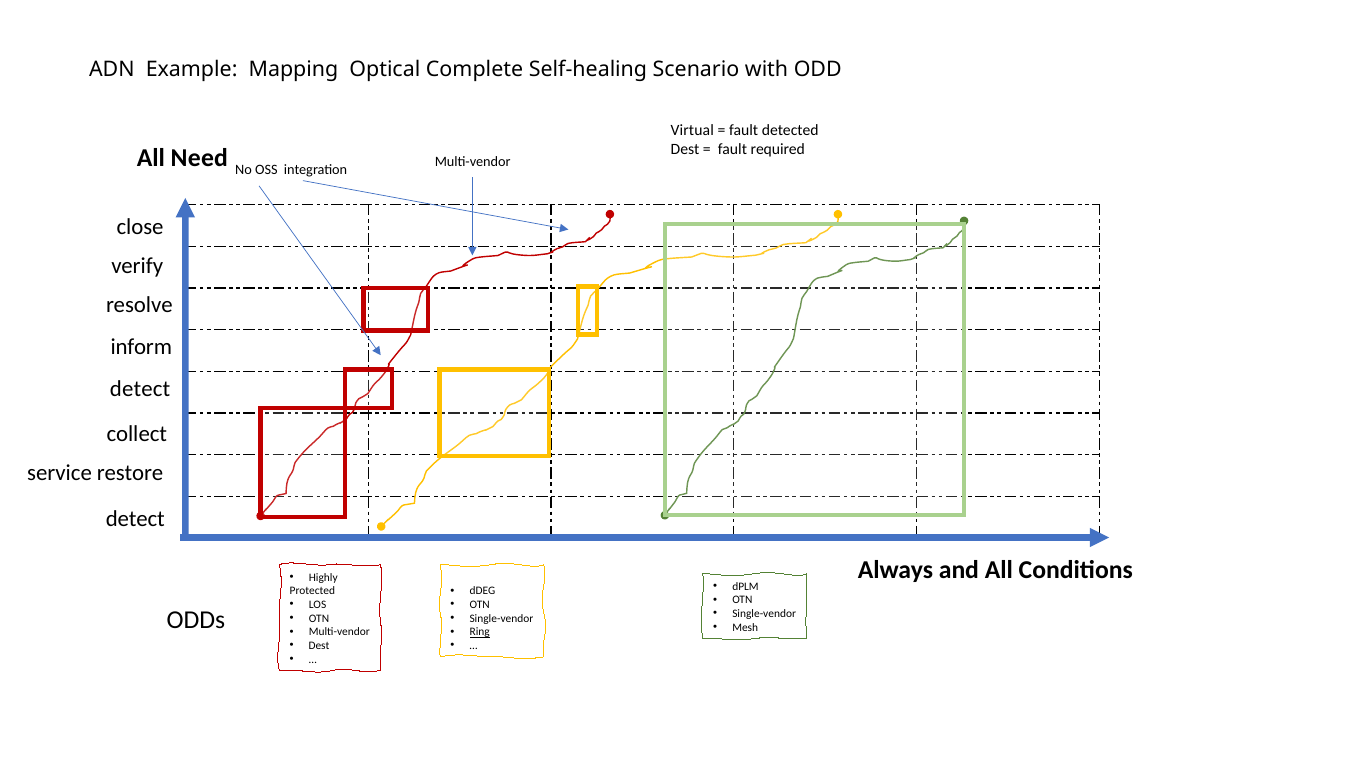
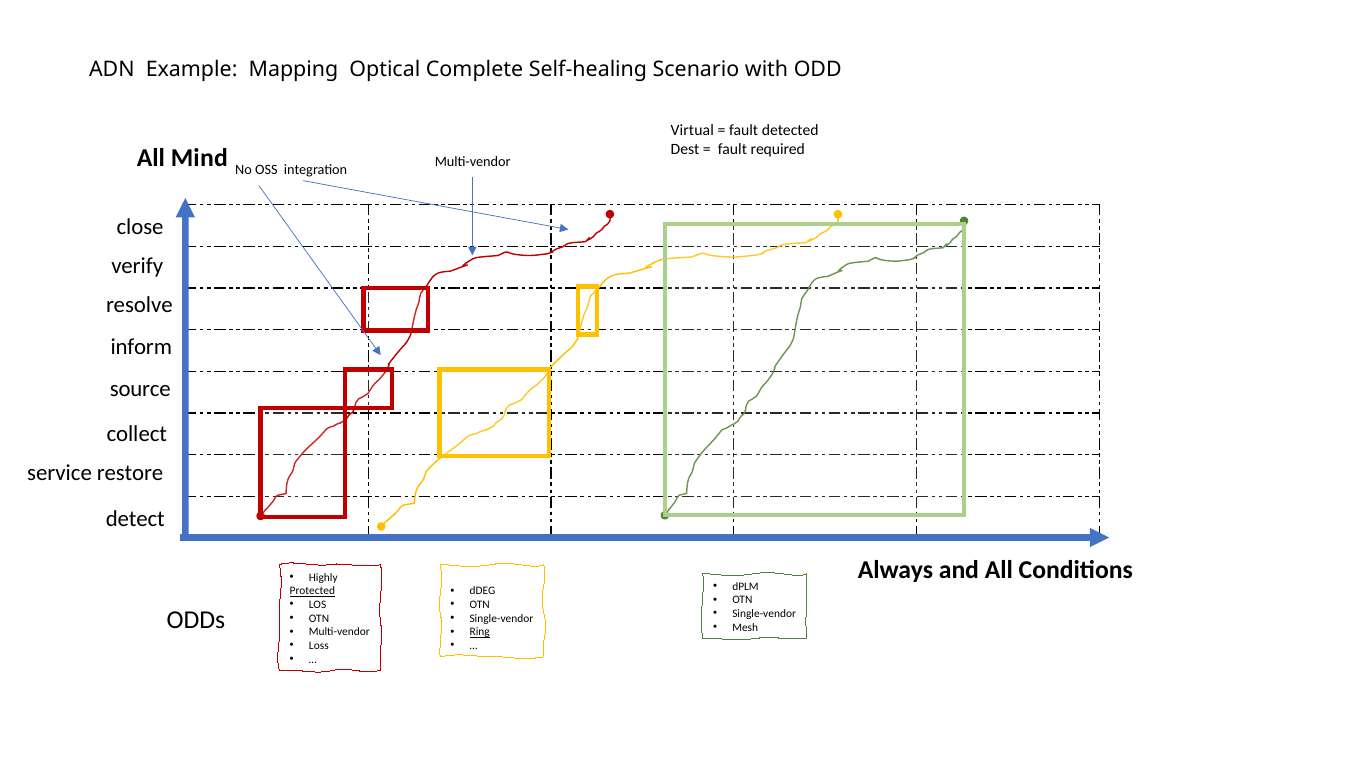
Need: Need -> Mind
detect at (140, 389): detect -> source
Protected underline: none -> present
Dest at (319, 646): Dest -> Loss
